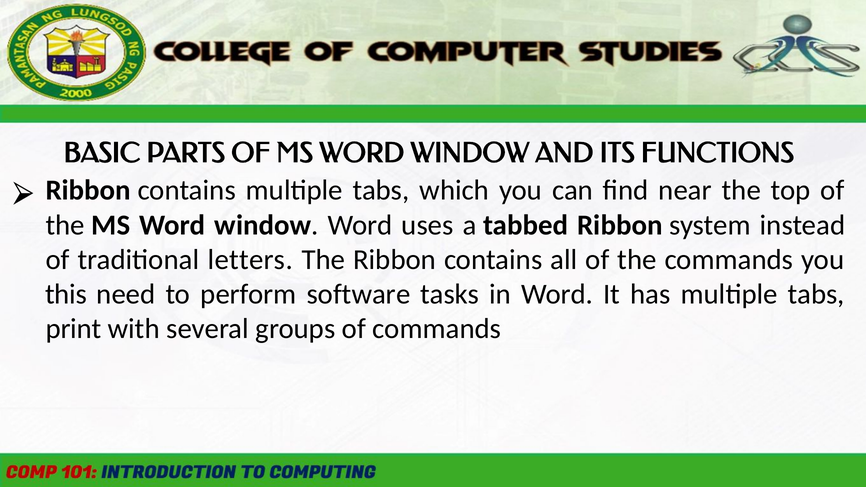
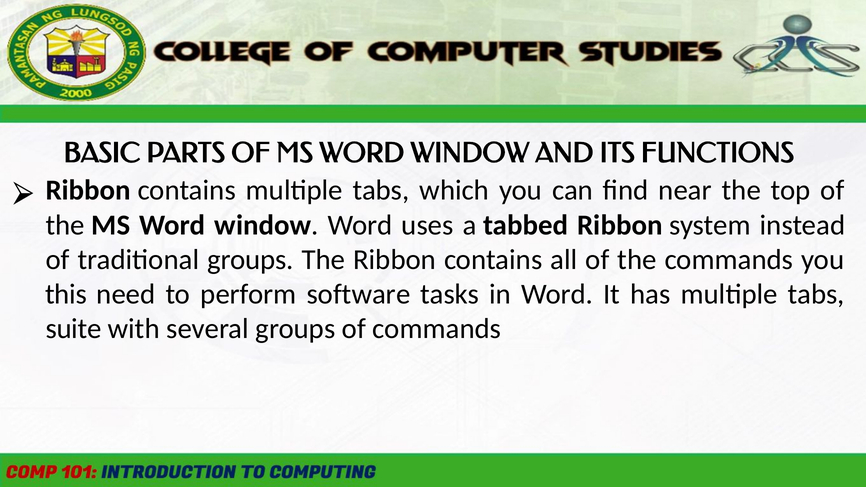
traditional letters: letters -> groups
print: print -> suite
